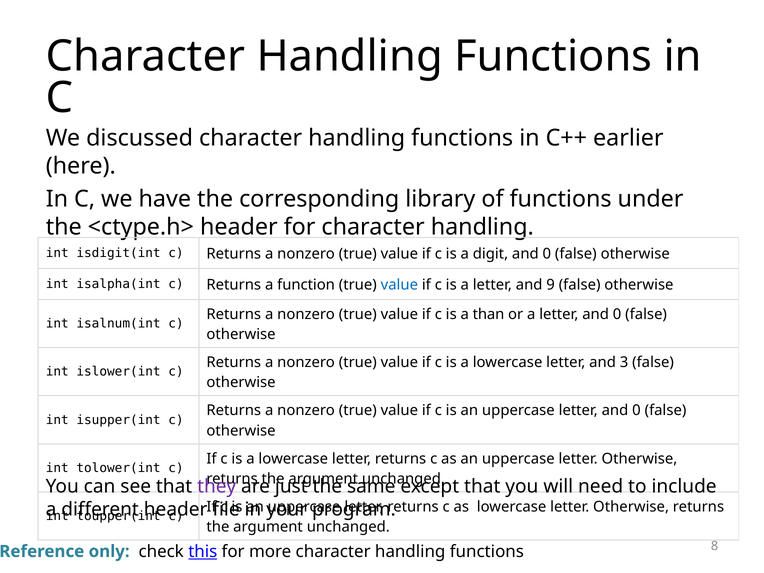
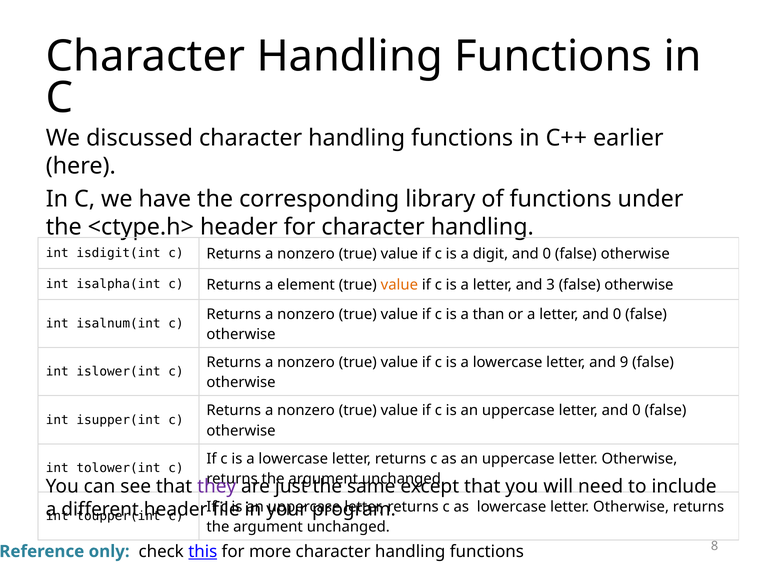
function: function -> element
value at (399, 285) colour: blue -> orange
9: 9 -> 3
3: 3 -> 9
